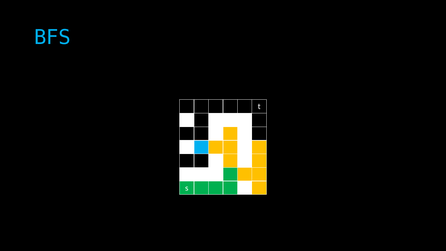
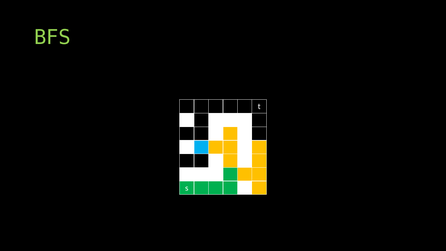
BFS colour: light blue -> light green
